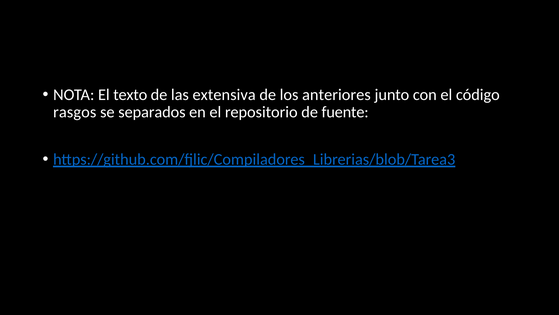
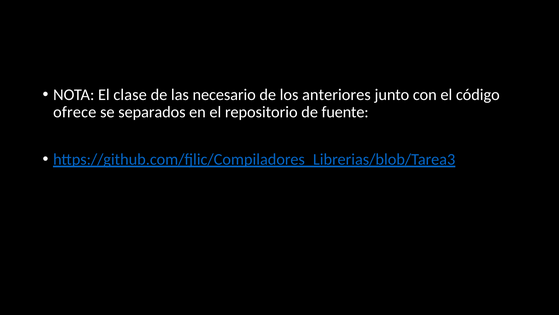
texto: texto -> clase
extensiva: extensiva -> necesario
rasgos: rasgos -> ofrece
